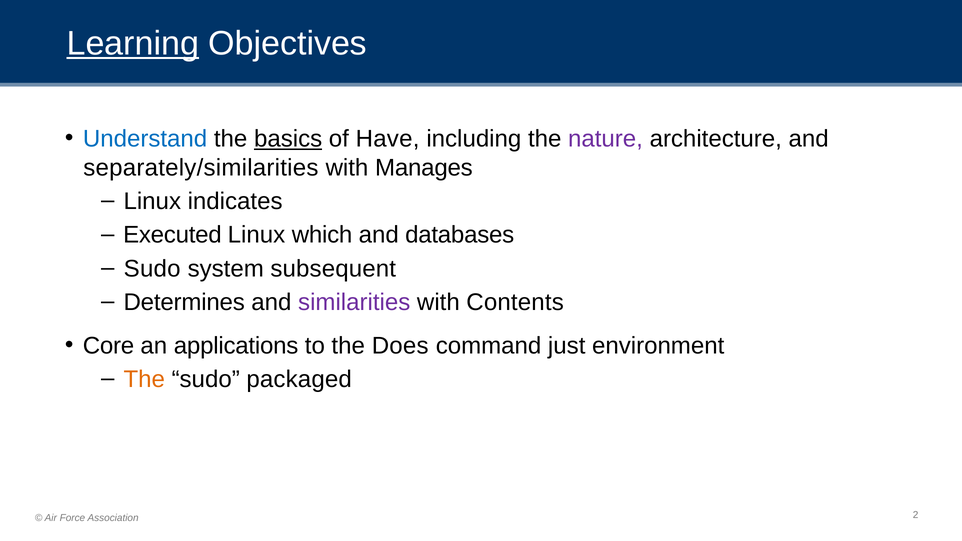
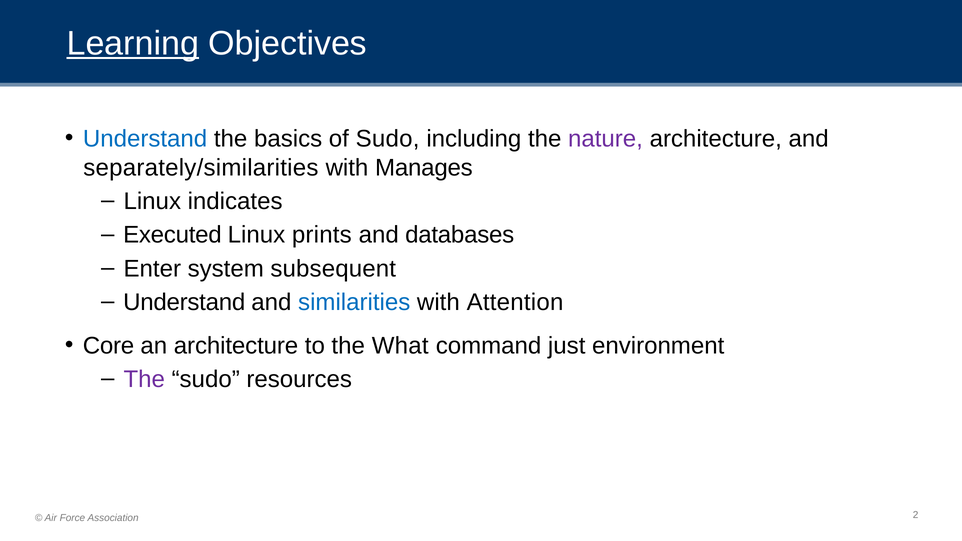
basics underline: present -> none
of Have: Have -> Sudo
which: which -> prints
Sudo at (152, 269): Sudo -> Enter
Determines at (184, 302): Determines -> Understand
similarities colour: purple -> blue
Contents: Contents -> Attention
an applications: applications -> architecture
Does: Does -> What
The at (144, 379) colour: orange -> purple
packaged: packaged -> resources
